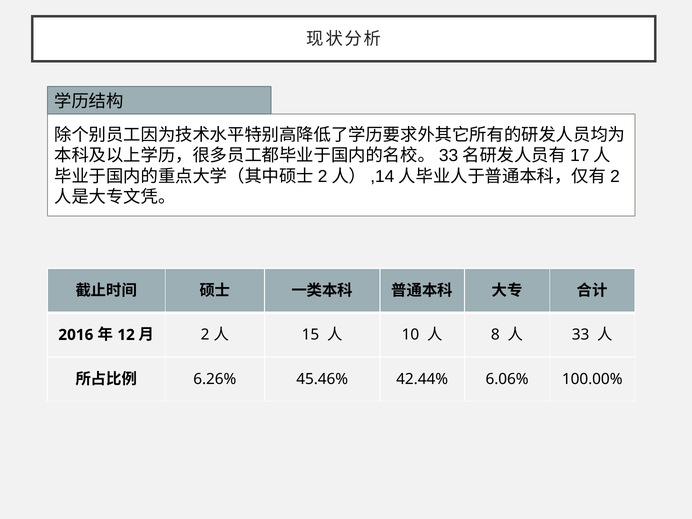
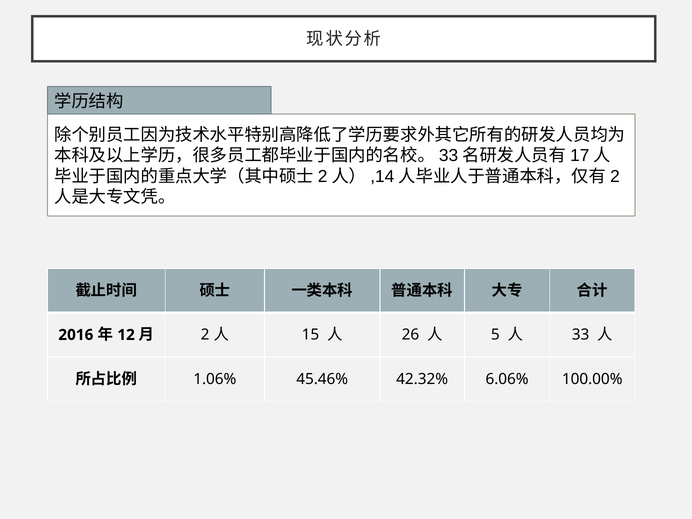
10: 10 -> 26
8: 8 -> 5
6.26%: 6.26% -> 1.06%
42.44%: 42.44% -> 42.32%
